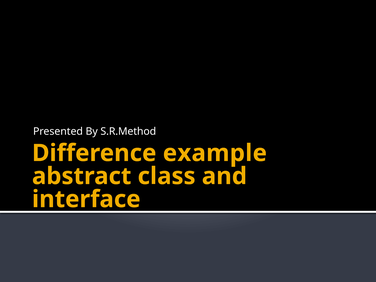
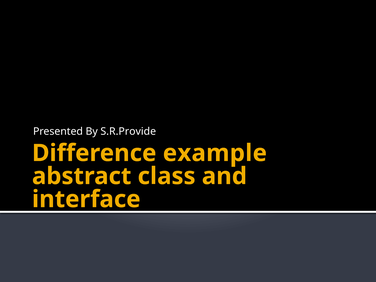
S.R.Method: S.R.Method -> S.R.Provide
